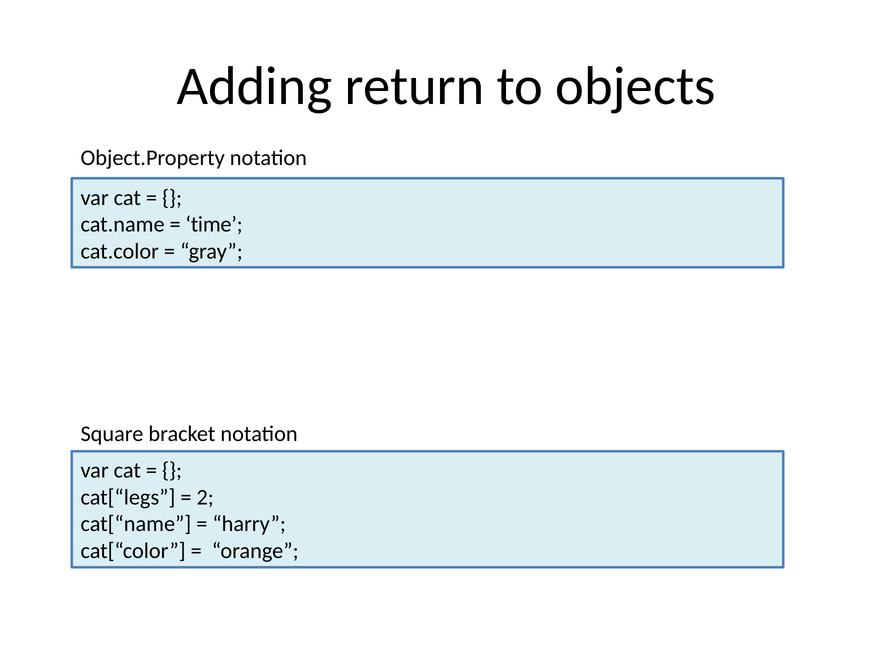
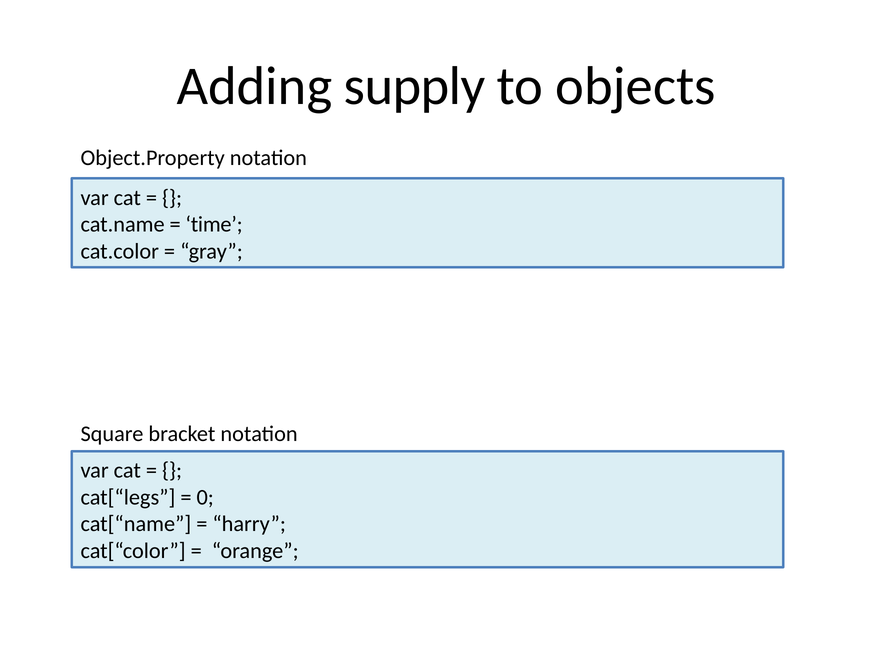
return: return -> supply
2: 2 -> 0
